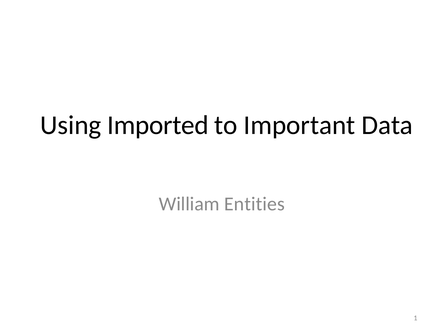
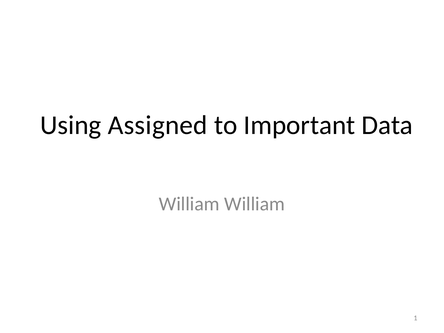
Imported: Imported -> Assigned
William Entities: Entities -> William
